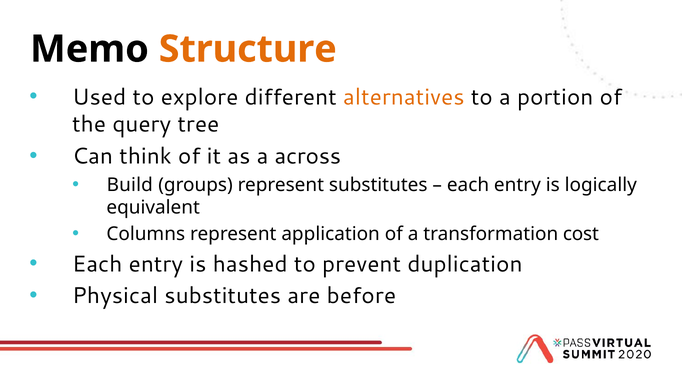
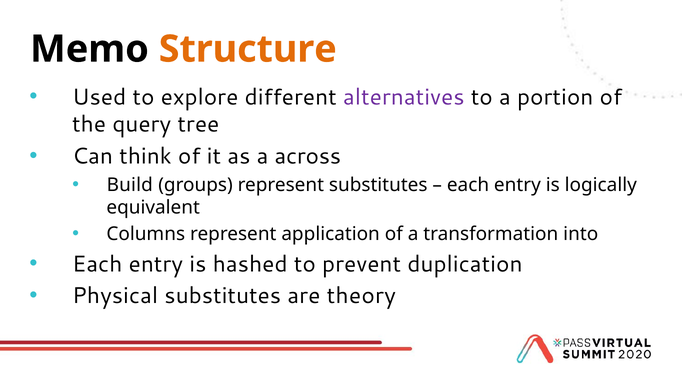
alternatives colour: orange -> purple
cost: cost -> into
before: before -> theory
